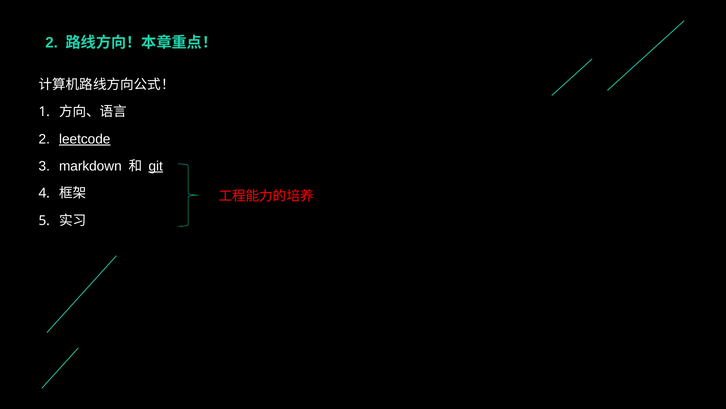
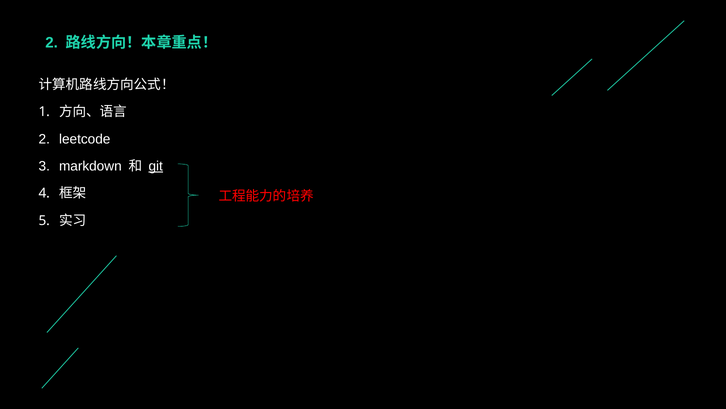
leetcode underline: present -> none
